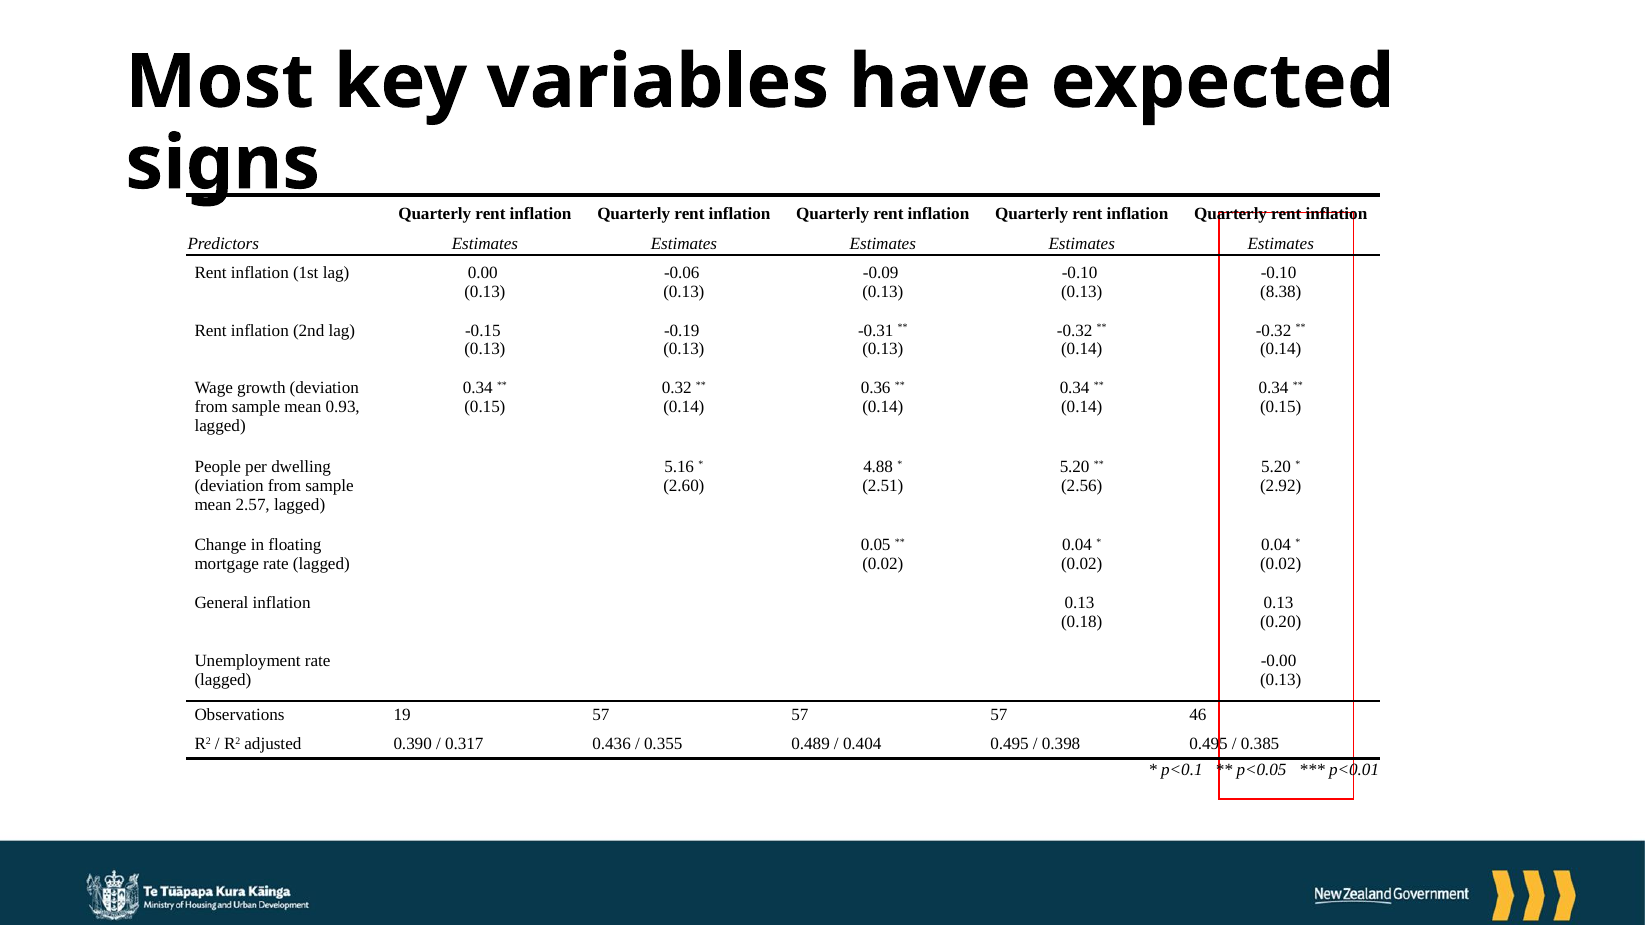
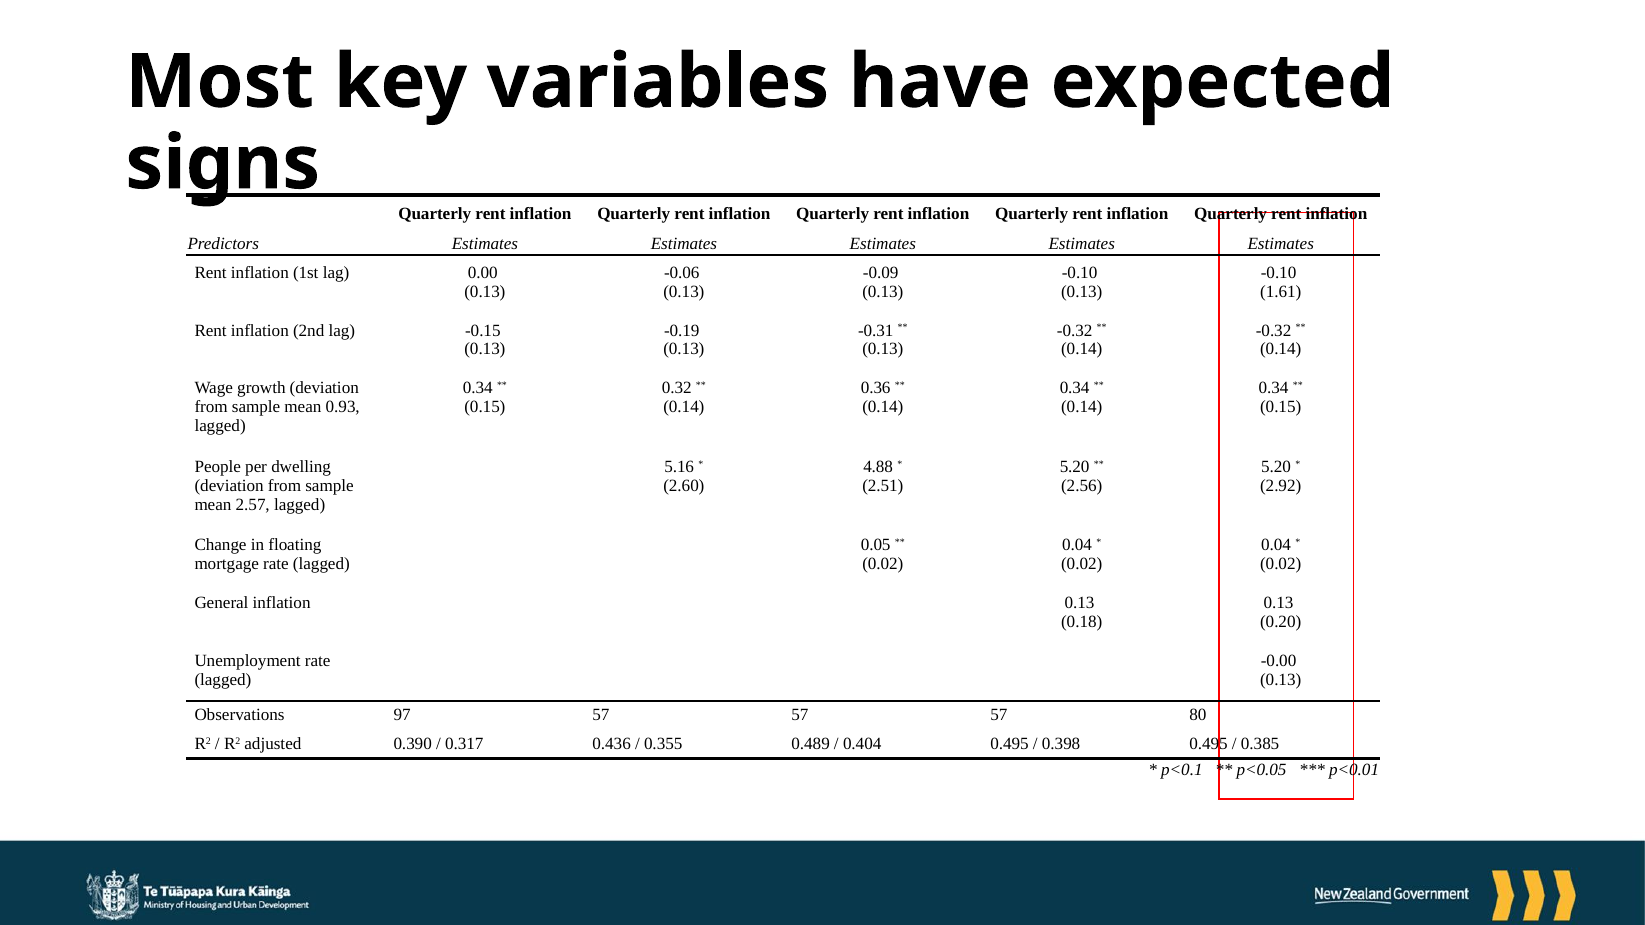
8.38: 8.38 -> 1.61
19: 19 -> 97
46: 46 -> 80
